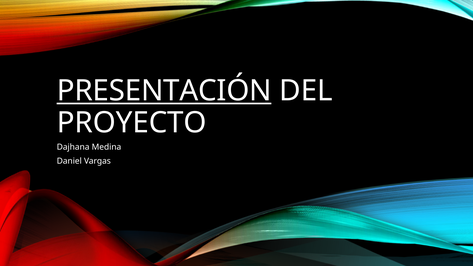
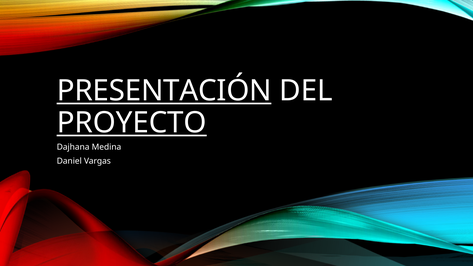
PROYECTO underline: none -> present
